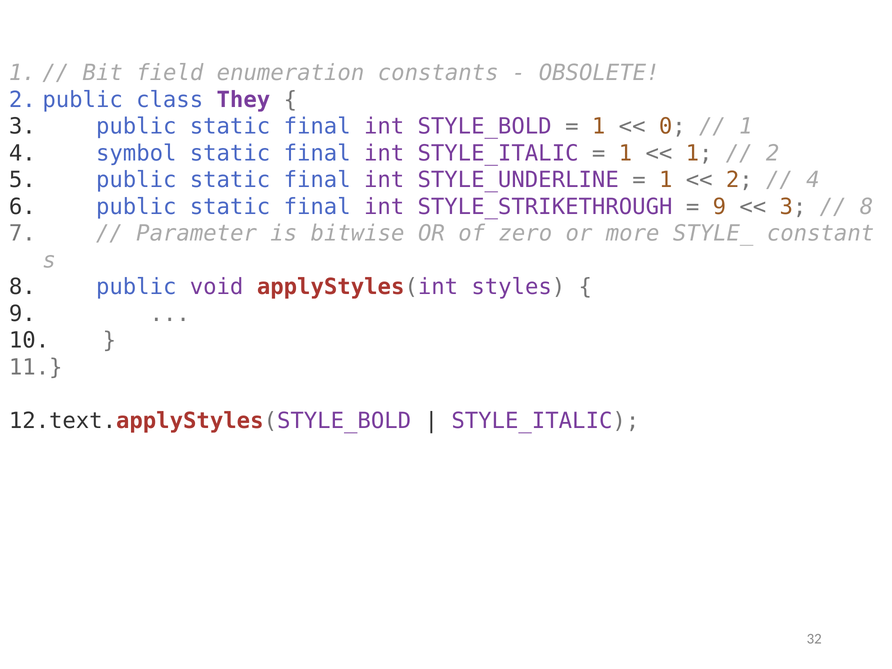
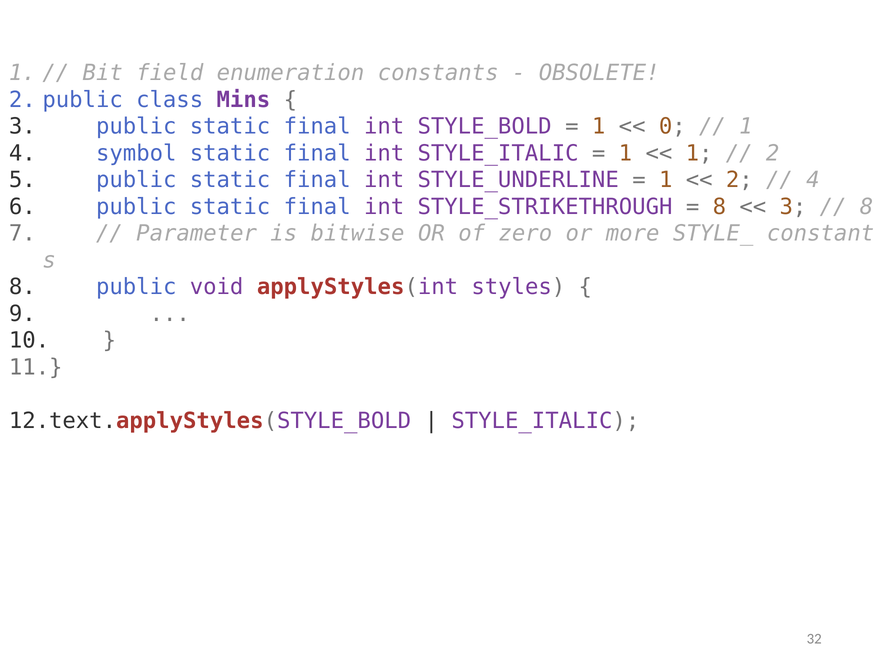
They: They -> Mins
9 at (719, 207): 9 -> 8
